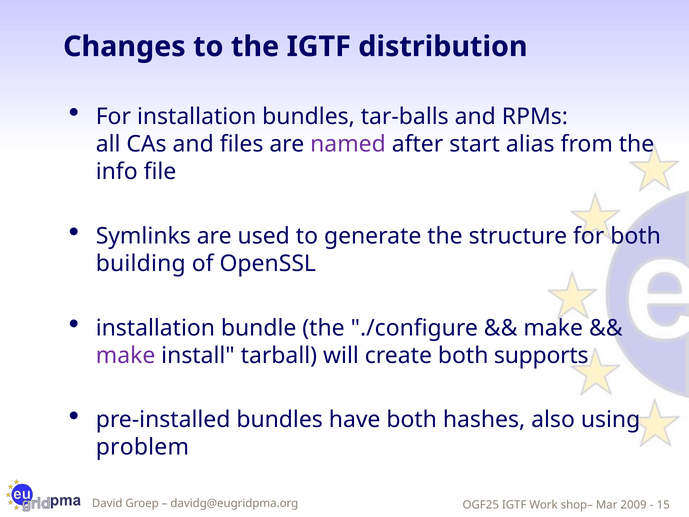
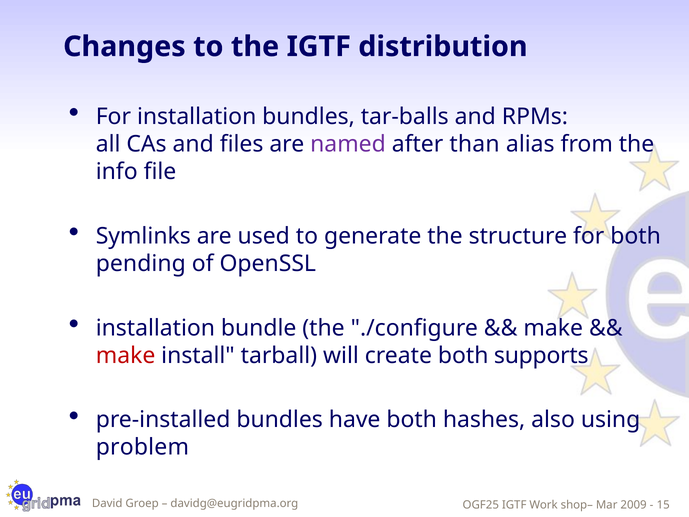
start: start -> than
building: building -> pending
make at (126, 355) colour: purple -> red
